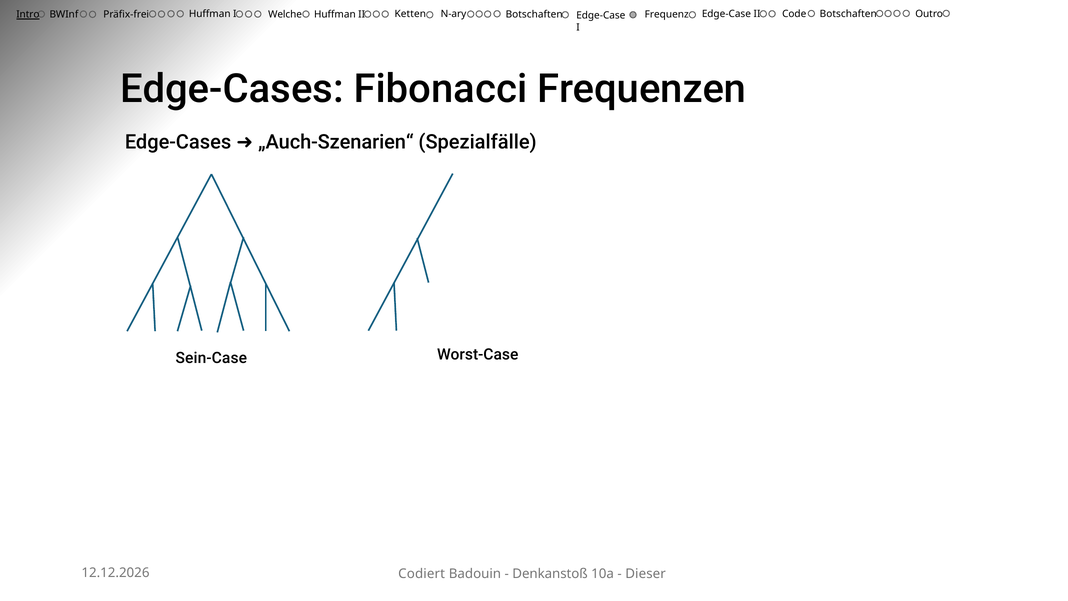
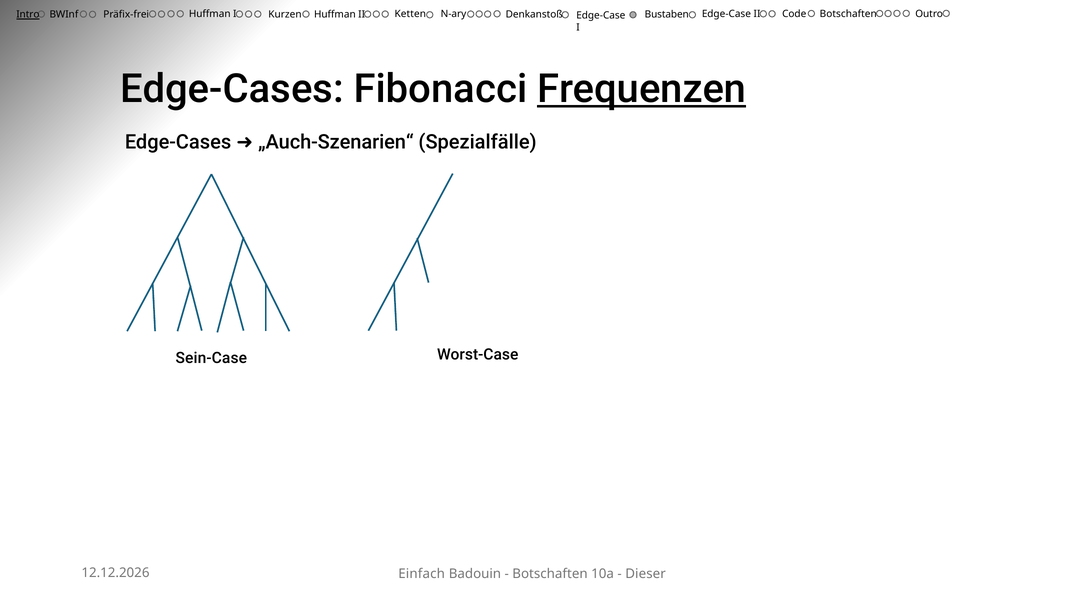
Welche: Welche -> Kurzen
N-ary Botschaften: Botschaften -> Denkanstoß
Frequenz: Frequenz -> Bustaben
Frequenzen underline: none -> present
Codiert: Codiert -> Einfach
Denkanstoß at (550, 574): Denkanstoß -> Botschaften
